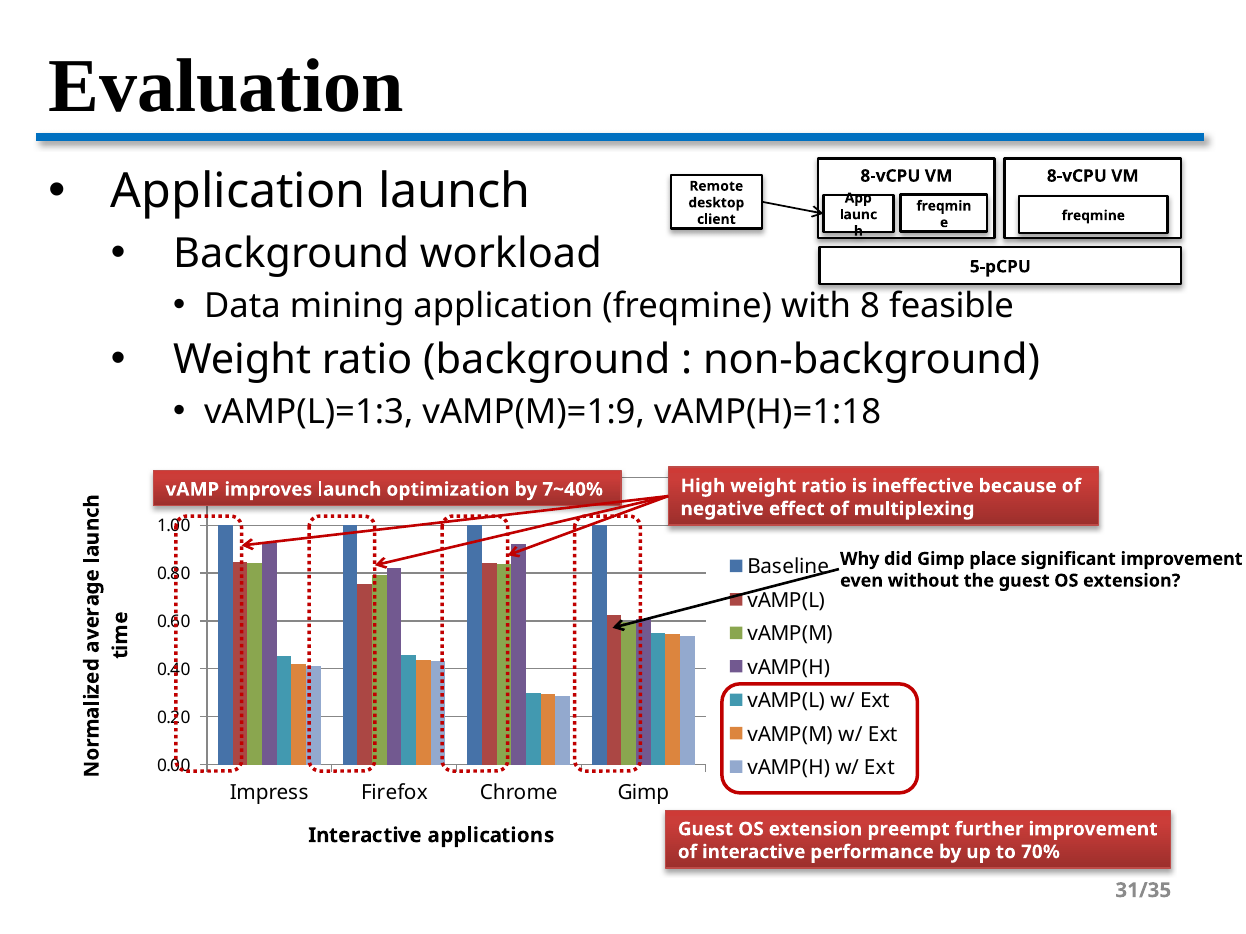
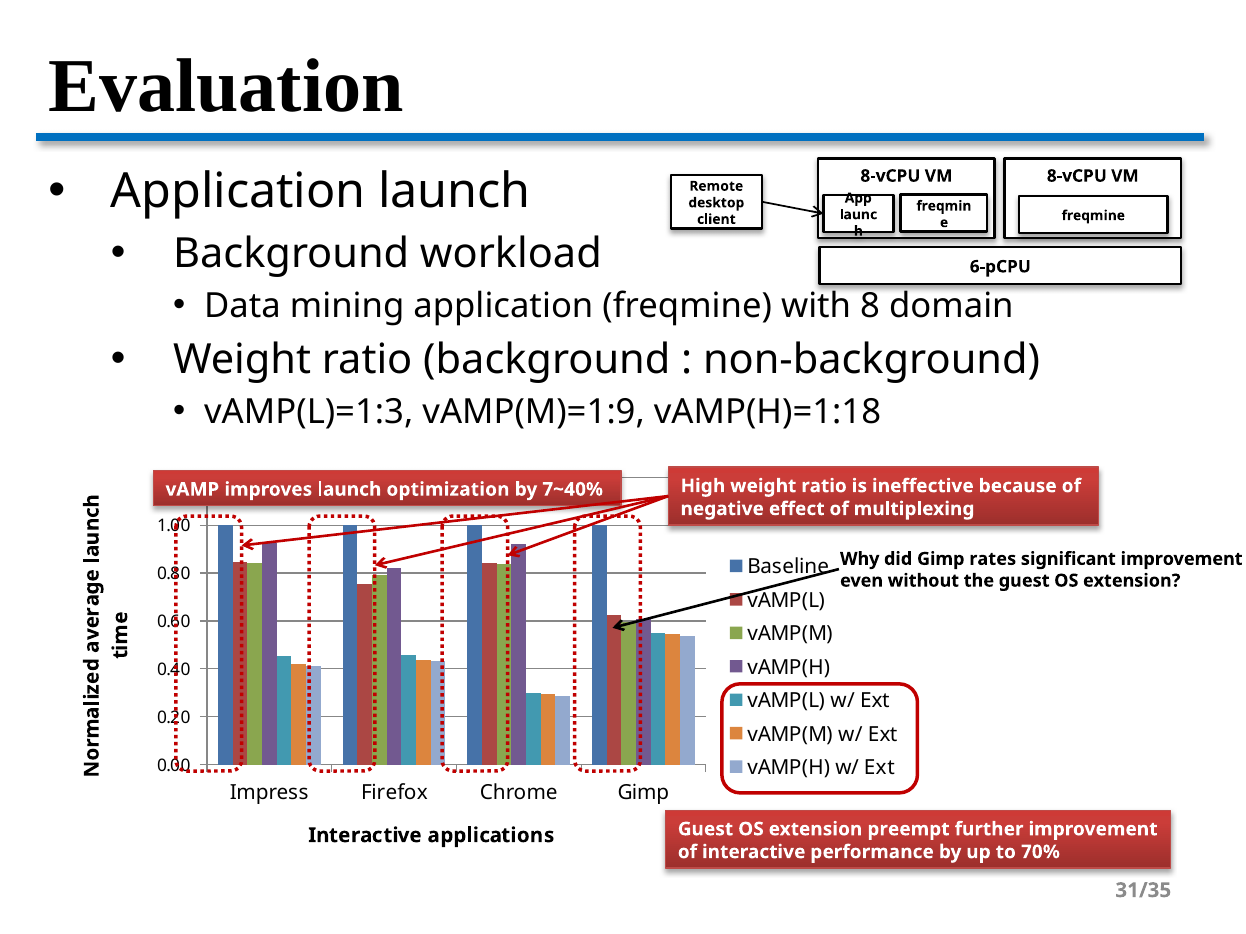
5-pCPU: 5-pCPU -> 6-pCPU
feasible: feasible -> domain
place: place -> rates
